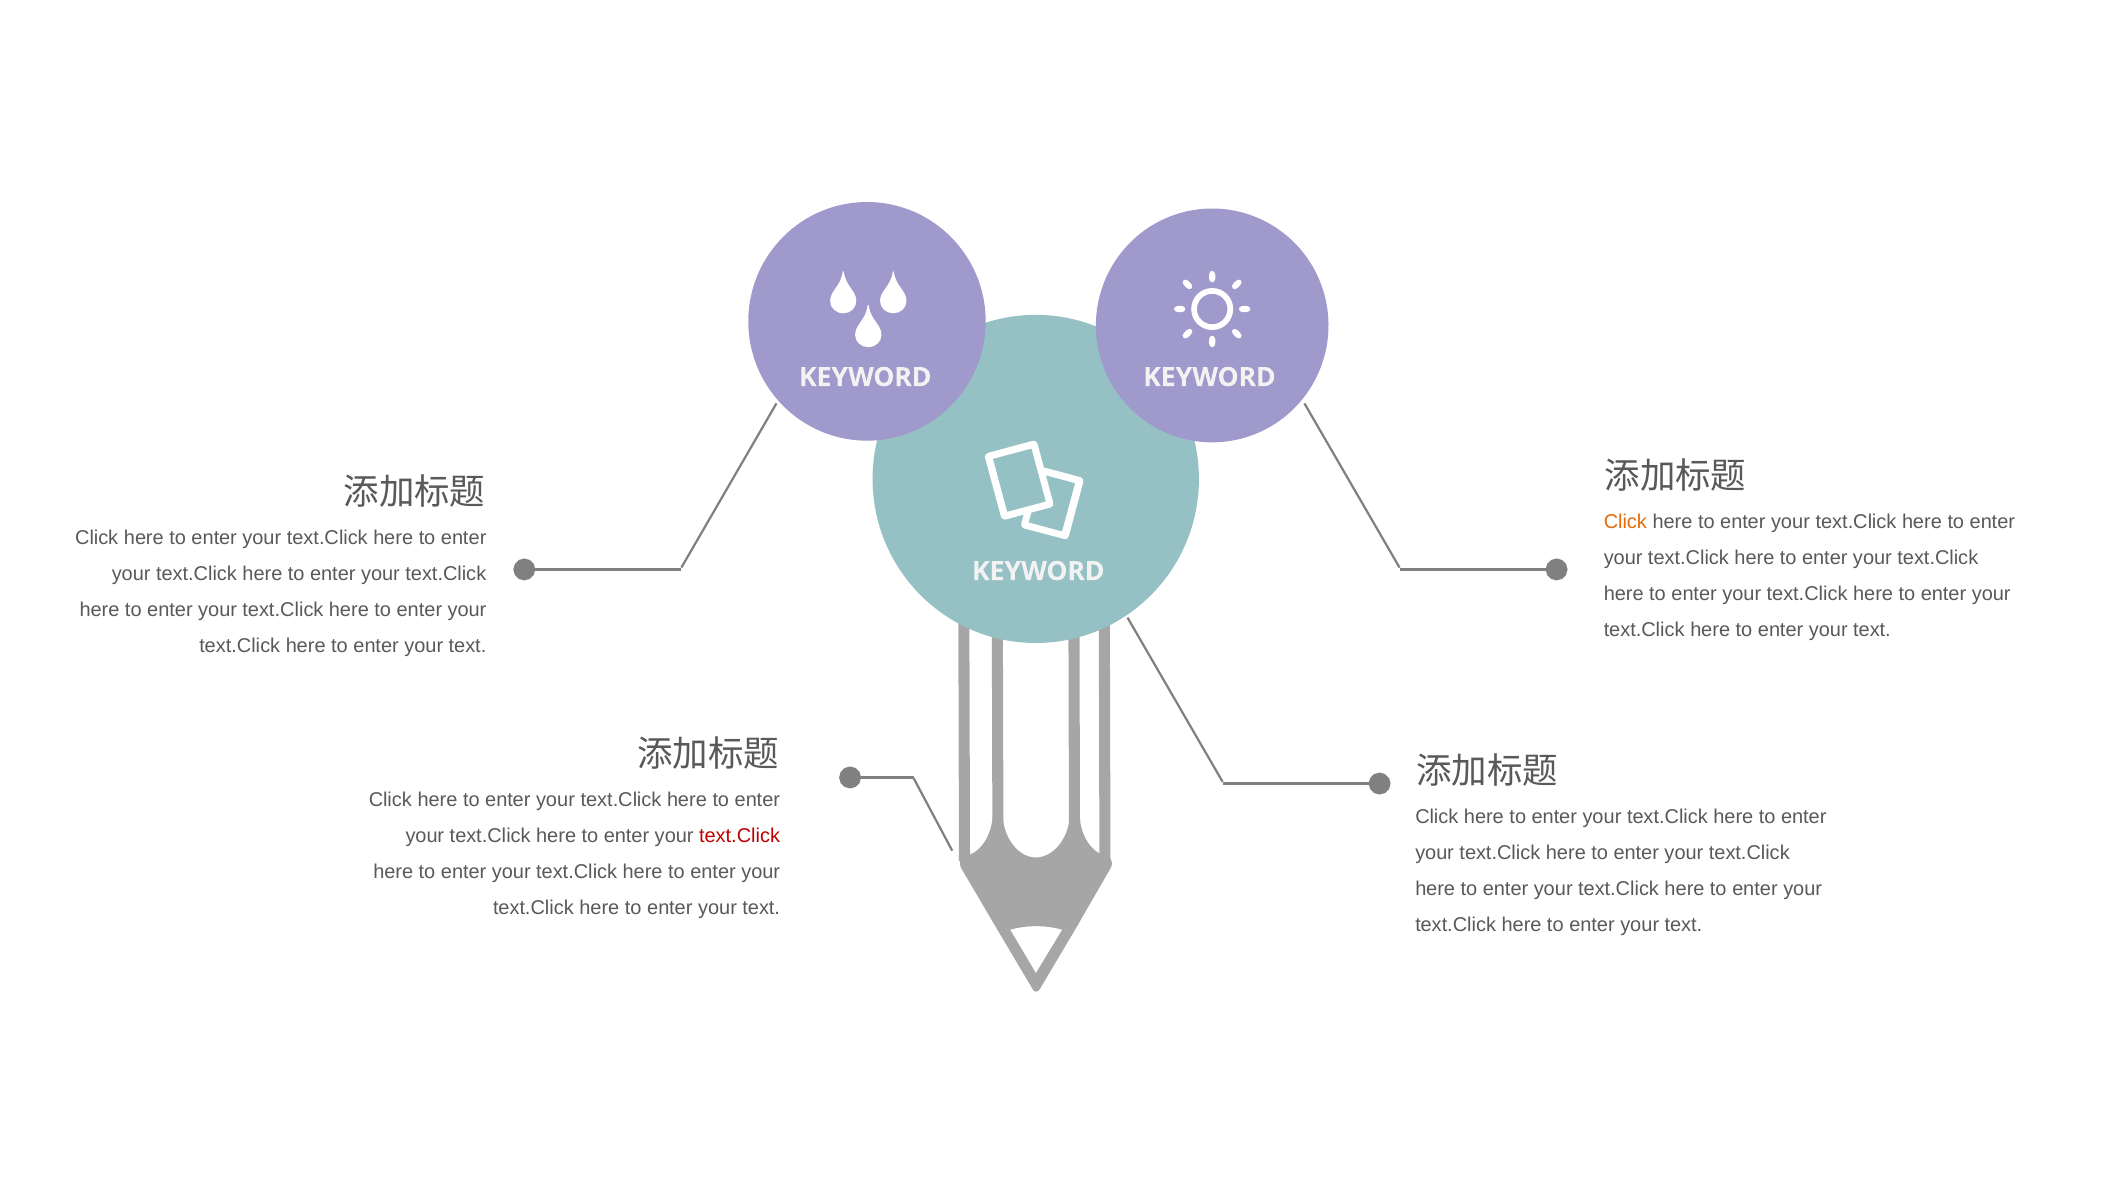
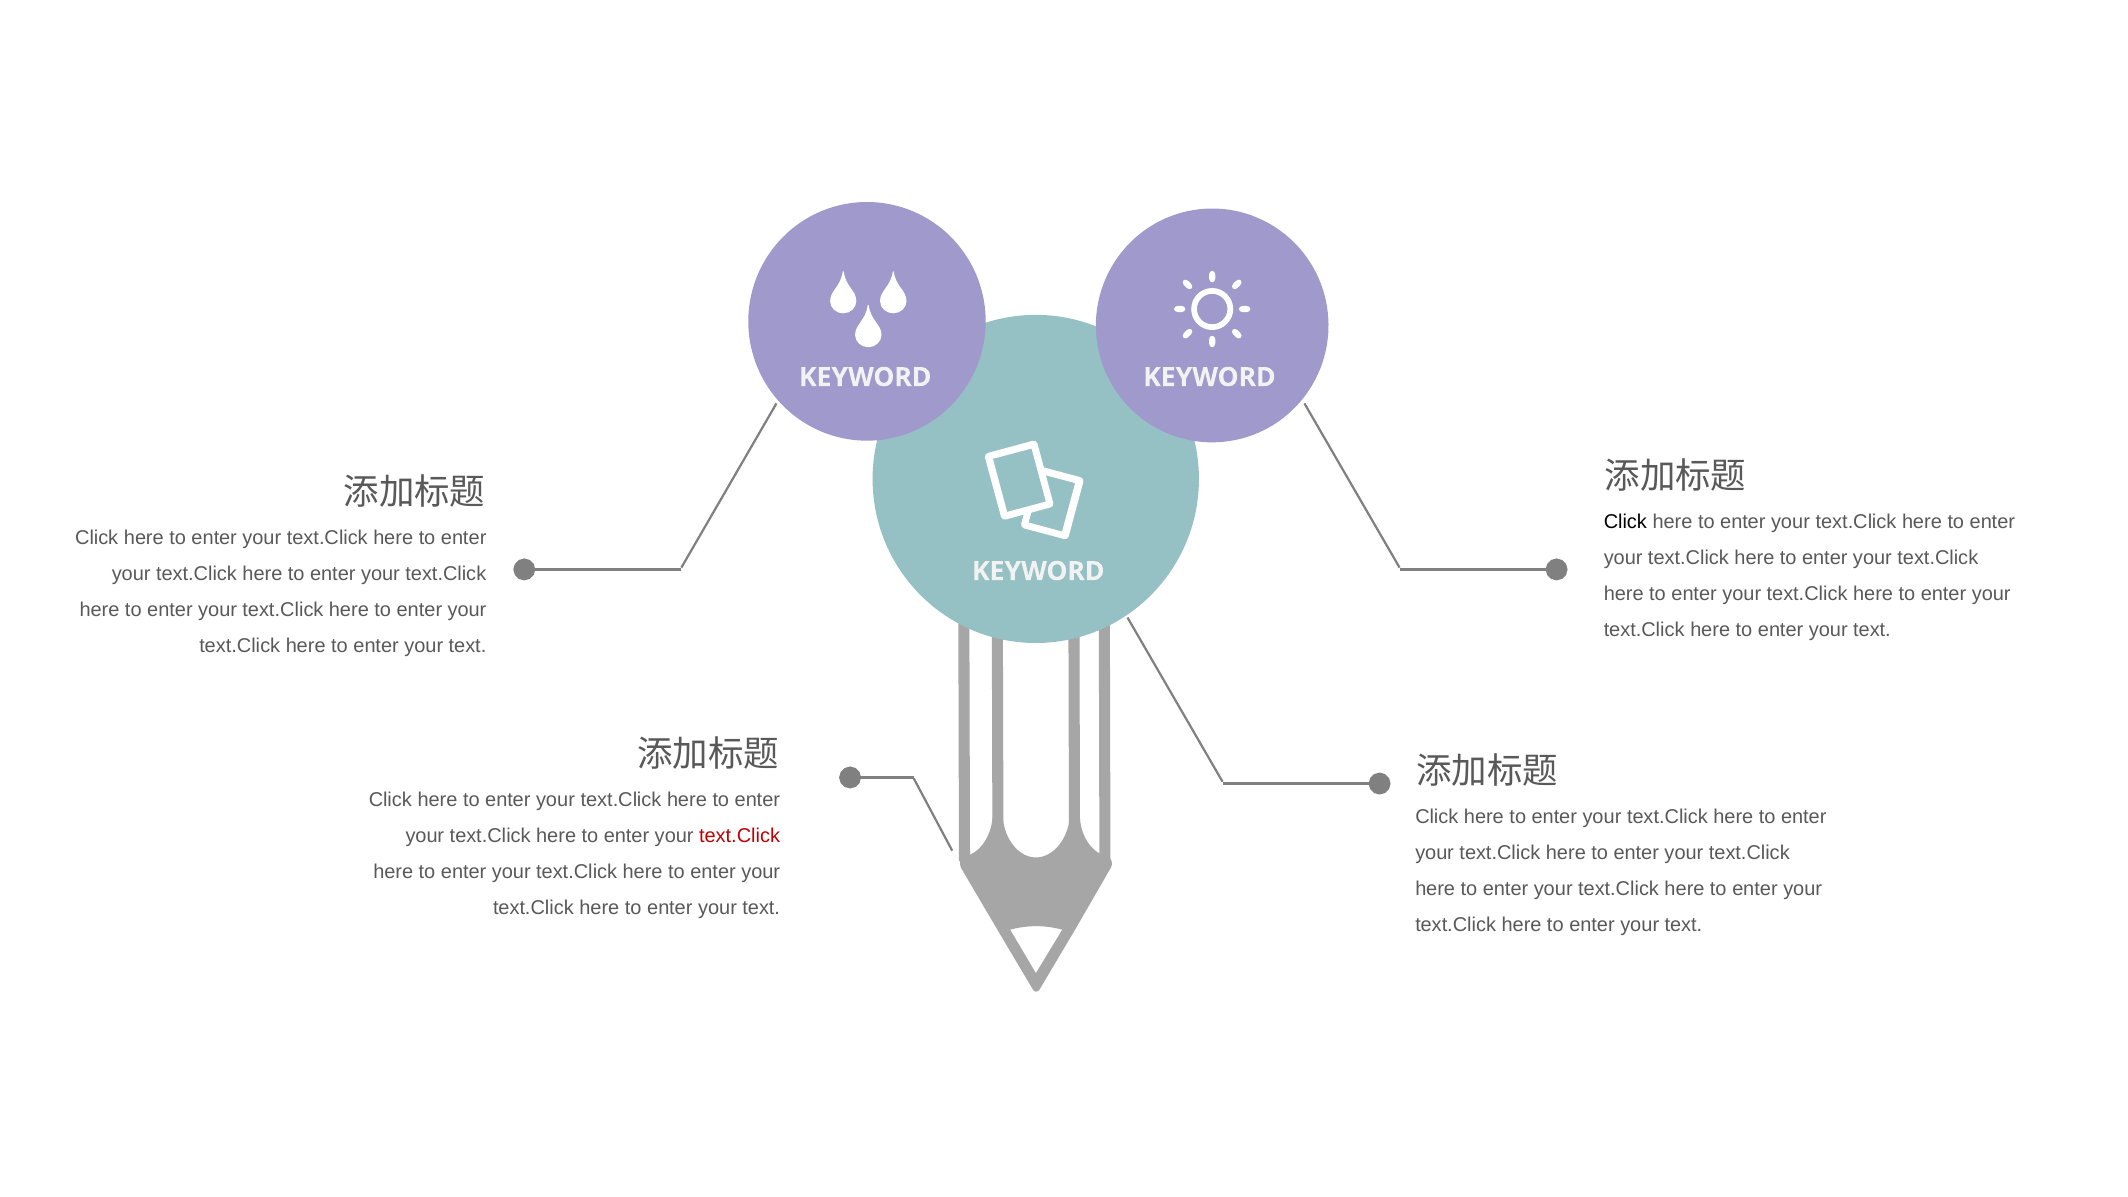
Click at (1625, 522) colour: orange -> black
